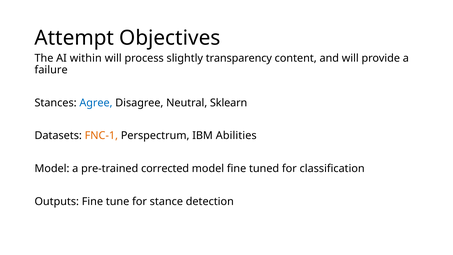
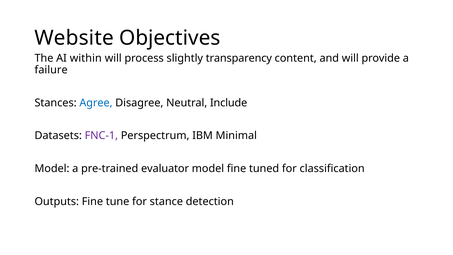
Attempt: Attempt -> Website
Sklearn: Sklearn -> Include
FNC-1 colour: orange -> purple
Abilities: Abilities -> Minimal
corrected: corrected -> evaluator
